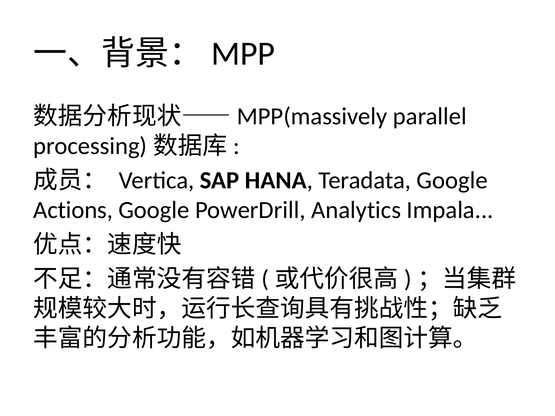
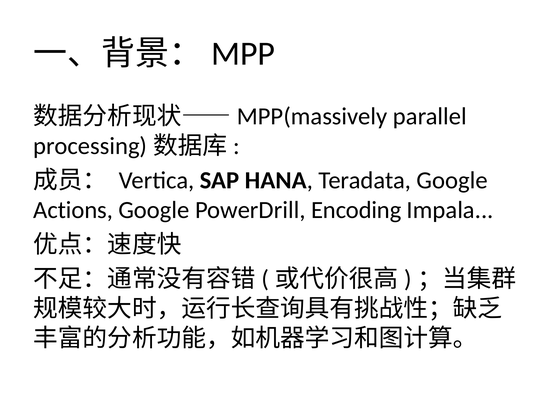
Analytics: Analytics -> Encoding
